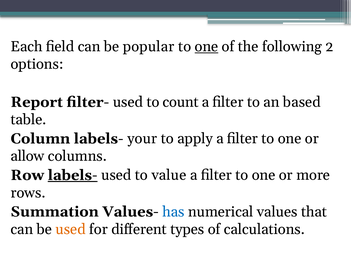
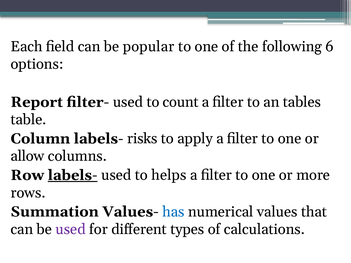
one at (206, 47) underline: present -> none
2: 2 -> 6
based: based -> tables
your: your -> risks
value: value -> helps
used at (71, 229) colour: orange -> purple
